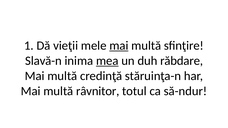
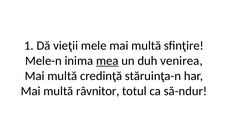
mai at (119, 46) underline: present -> none
Slavă-n: Slavă-n -> Mele-n
răbdare: răbdare -> venirea
